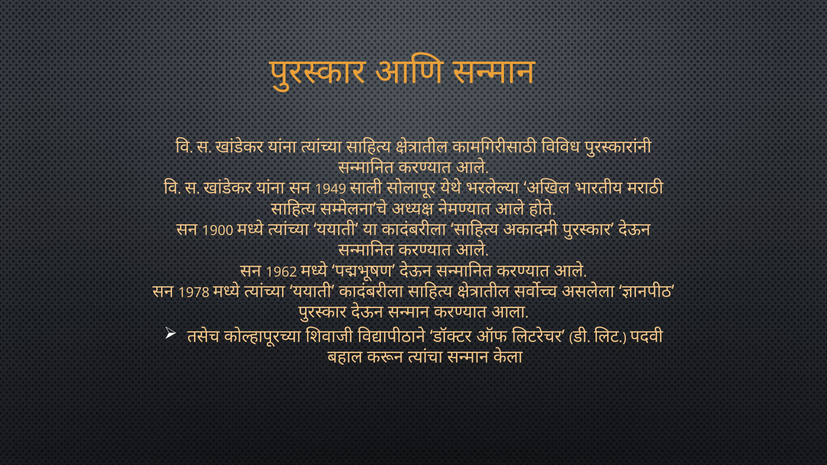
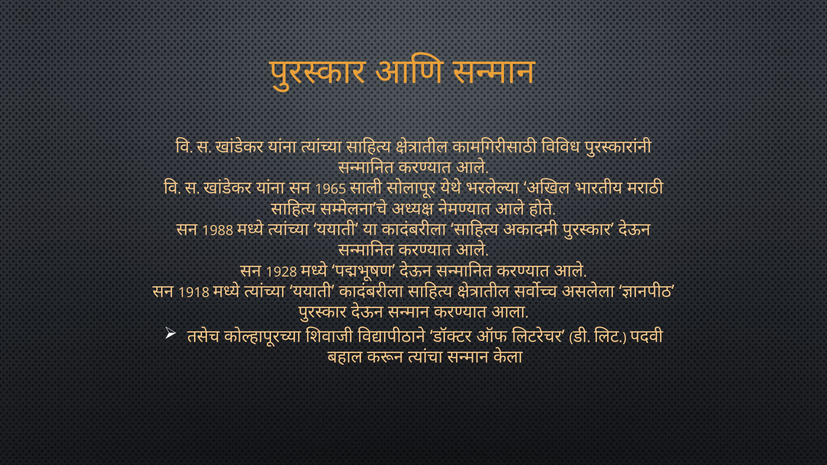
1949: 1949 -> 1965
1900: 1900 -> 1988
1962: 1962 -> 1928
1978: 1978 -> 1918
